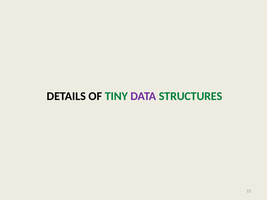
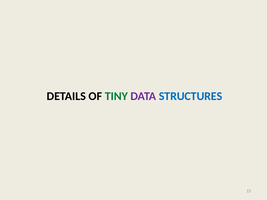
STRUCTURES colour: green -> blue
